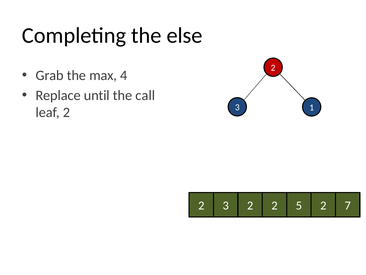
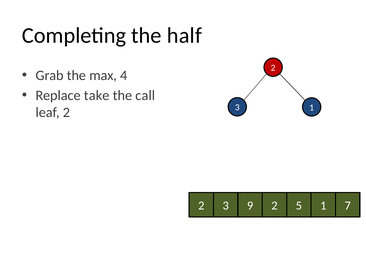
else: else -> half
until: until -> take
2 at (250, 205): 2 -> 9
5 2: 2 -> 1
